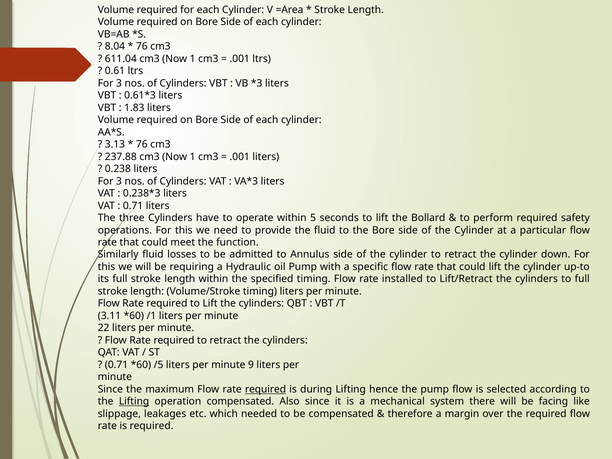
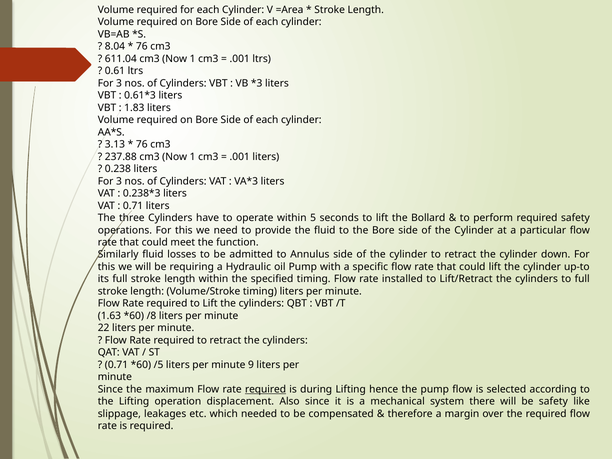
3.11: 3.11 -> 1.63
/1: /1 -> /8
Lifting at (134, 401) underline: present -> none
operation compensated: compensated -> displacement
be facing: facing -> safety
